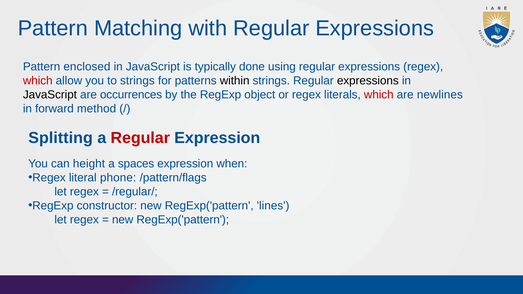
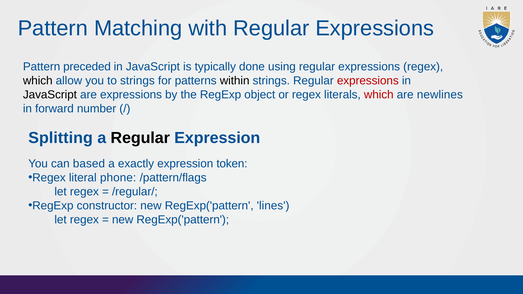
enclosed: enclosed -> preceded
which at (38, 81) colour: red -> black
expressions at (368, 81) colour: black -> red
are occurrences: occurrences -> expressions
method: method -> number
Regular at (140, 138) colour: red -> black
height: height -> based
spaces: spaces -> exactly
when: when -> token
